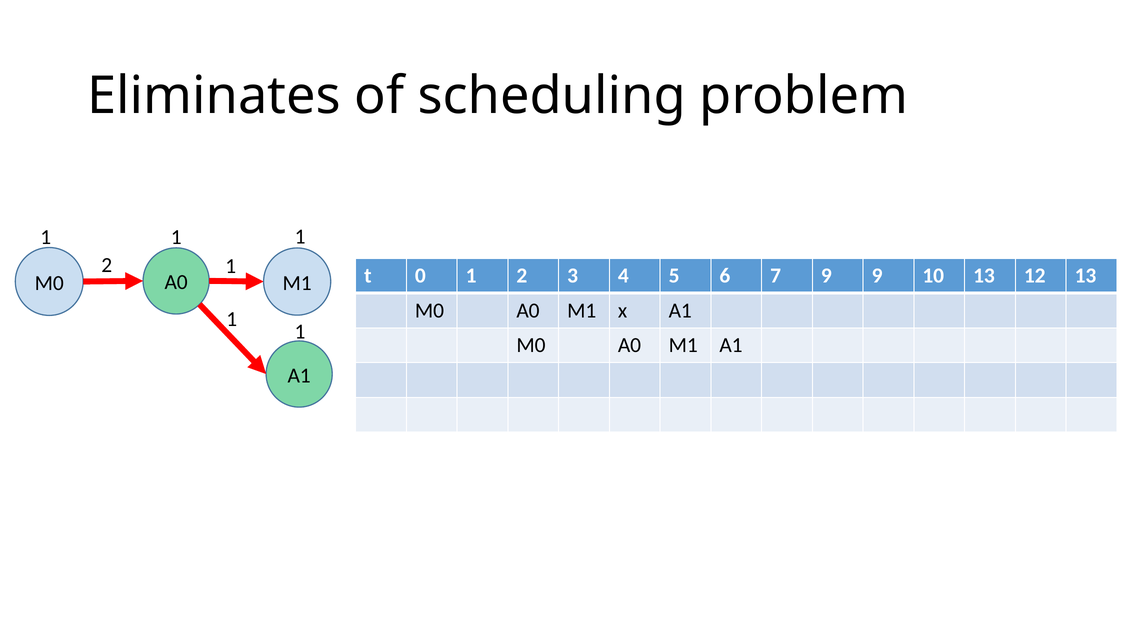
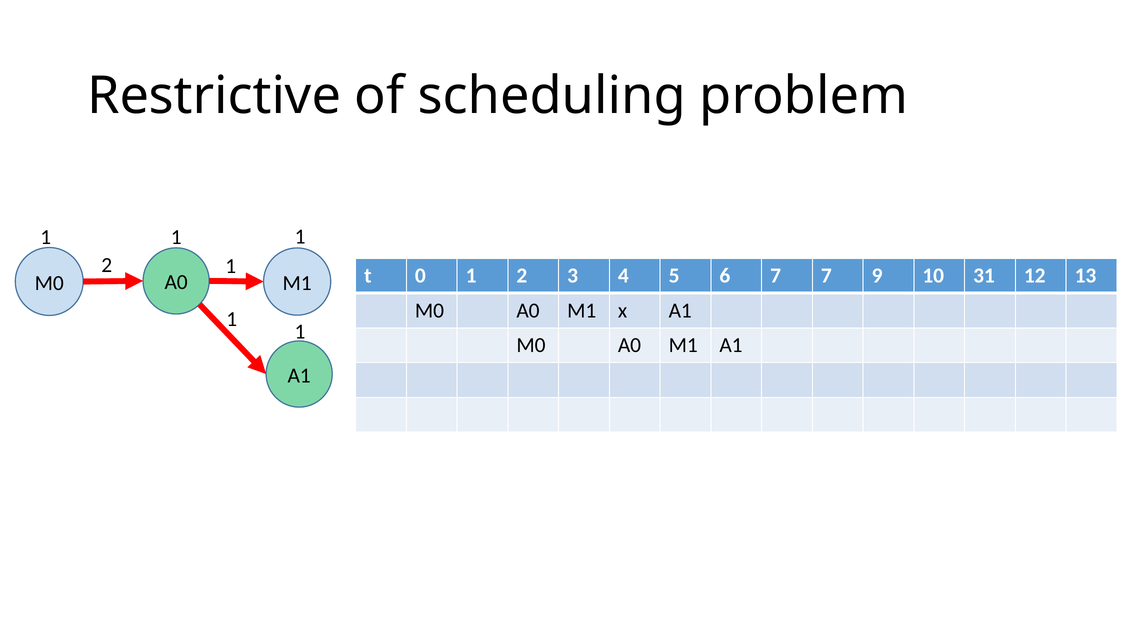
Eliminates: Eliminates -> Restrictive
7 9: 9 -> 7
10 13: 13 -> 31
